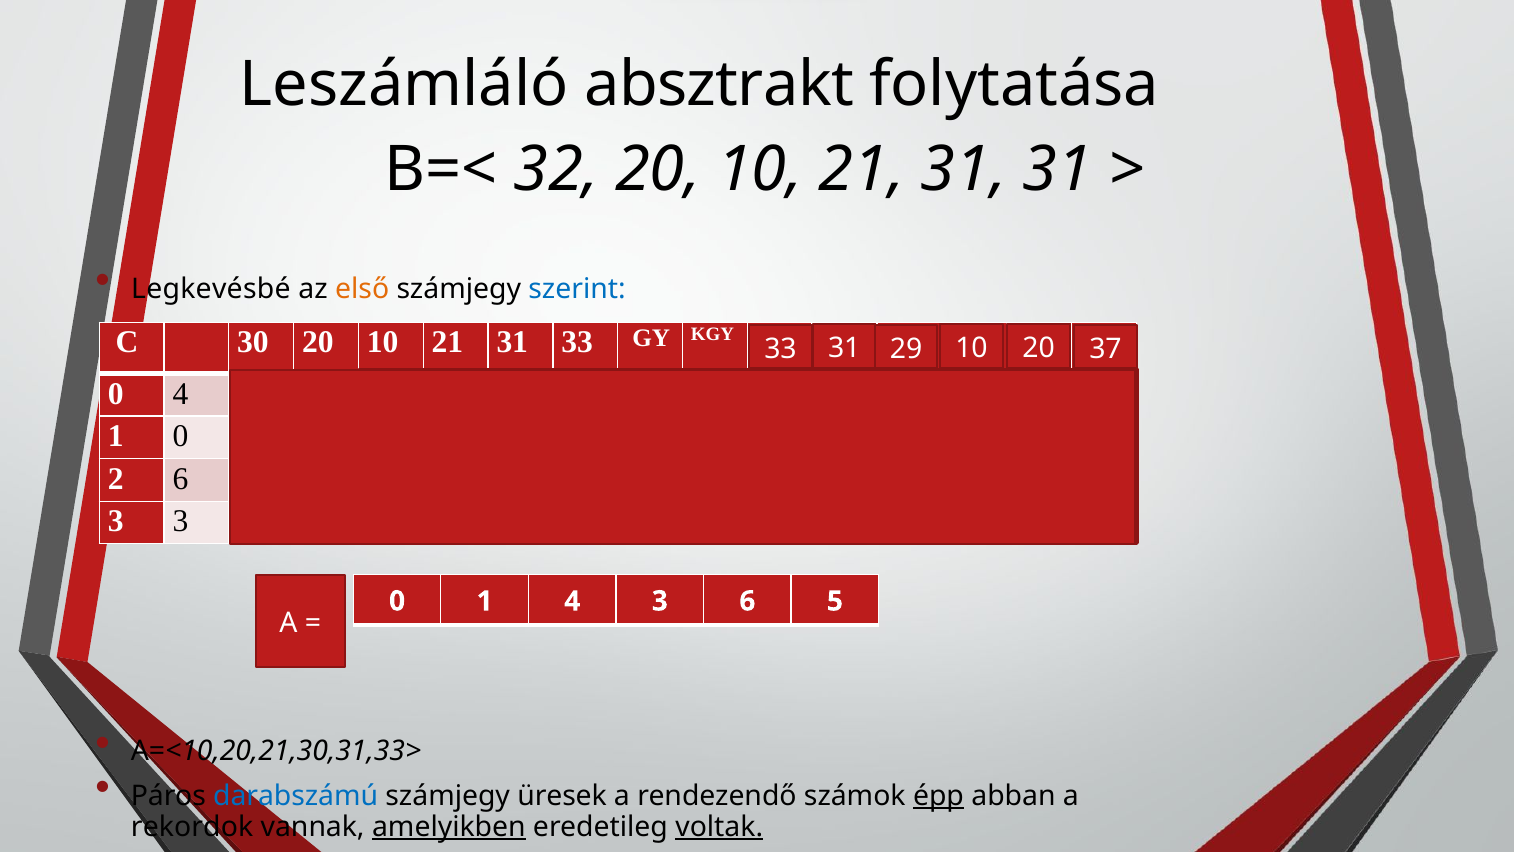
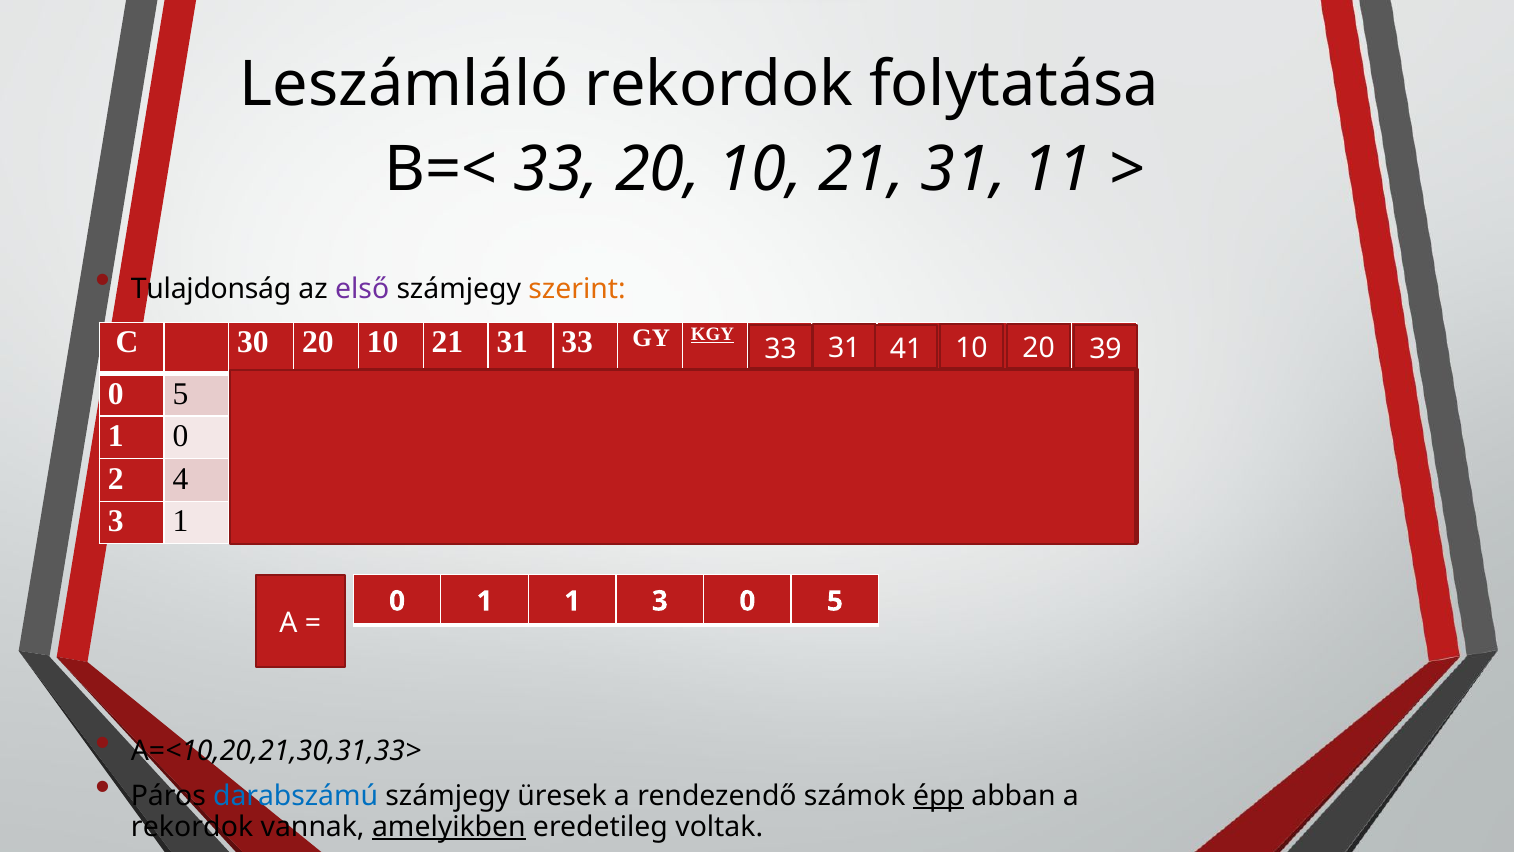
Leszámláló absztrakt: absztrakt -> rekordok
B=< 32: 32 -> 33
31 31: 31 -> 11
Legkevésbé: Legkevésbé -> Tulajdonság
első colour: orange -> purple
szerint colour: blue -> orange
KGY underline: none -> present
37: 37 -> 39
29: 29 -> 41
4 at (180, 394): 4 -> 5
2 6: 6 -> 4
3 at (180, 521): 3 -> 1
4 at (572, 601): 4 -> 1
6 at (747, 601): 6 -> 0
voltak underline: present -> none
